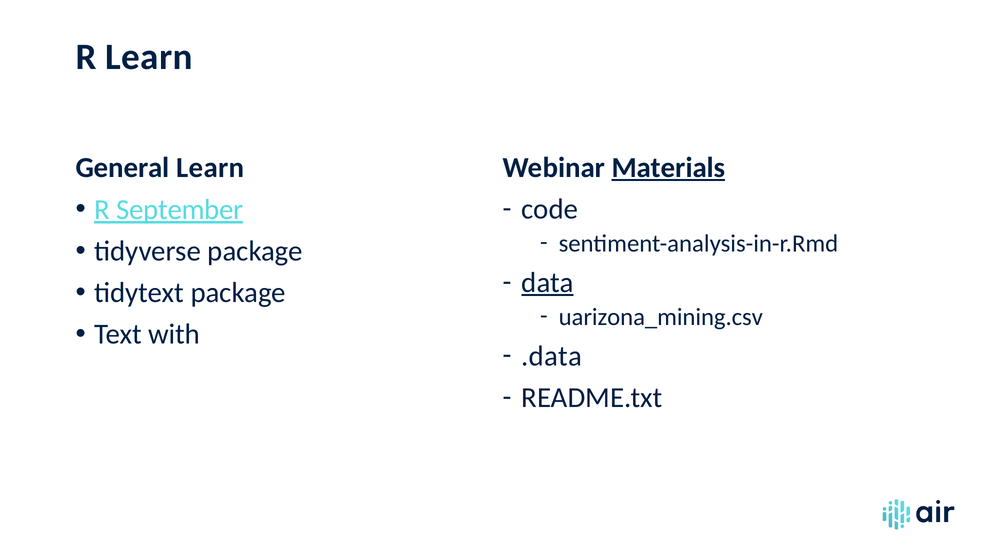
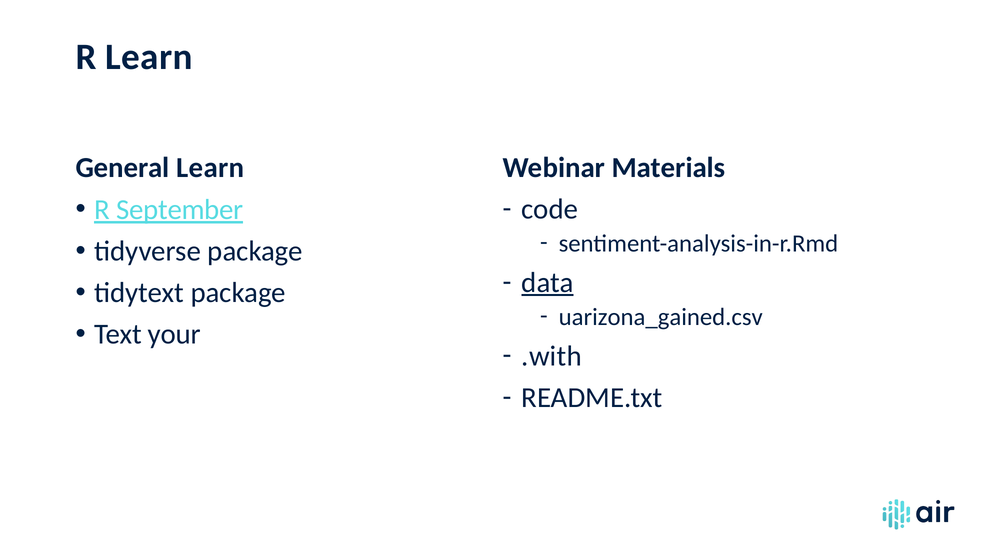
Materials underline: present -> none
uarizona_mining.csv: uarizona_mining.csv -> uarizona_gained.csv
with: with -> your
.data: .data -> .with
